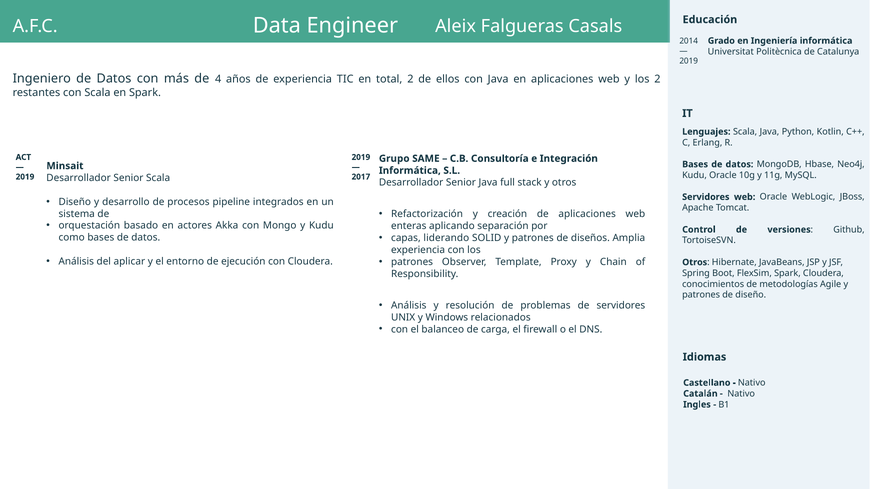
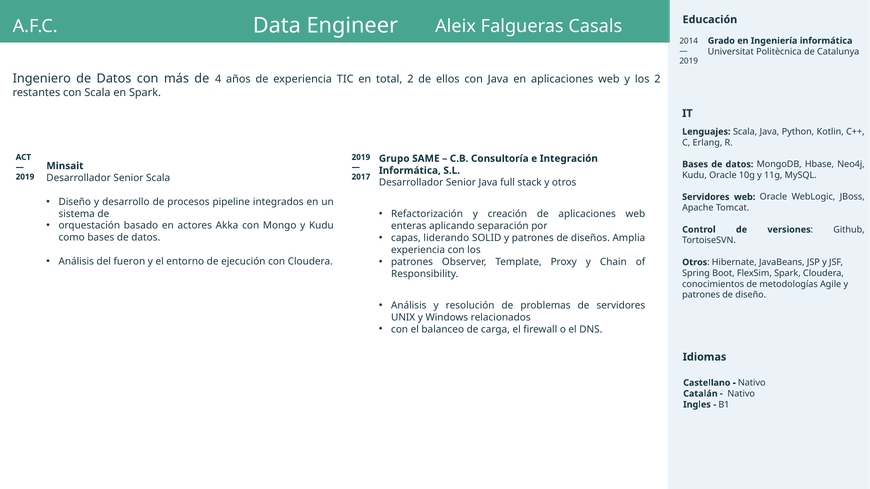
aplicar: aplicar -> fueron
